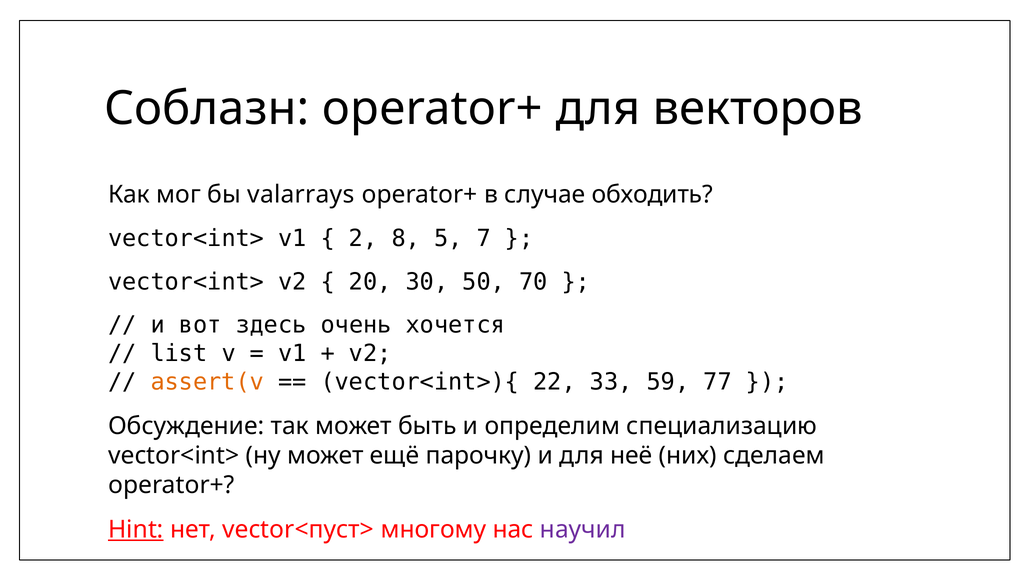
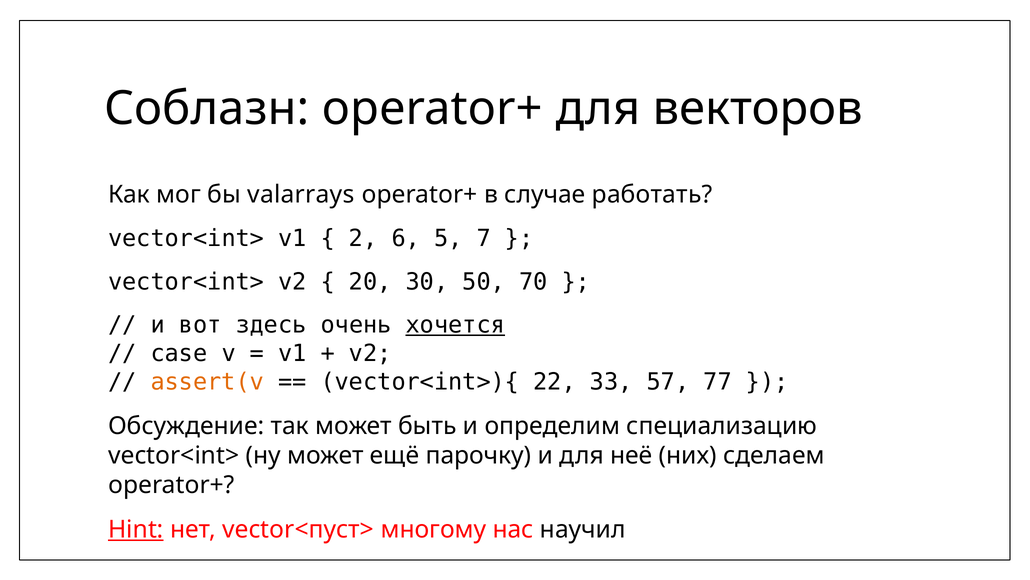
обходить: обходить -> работать
8: 8 -> 6
хочется underline: none -> present
list: list -> case
59: 59 -> 57
научил colour: purple -> black
